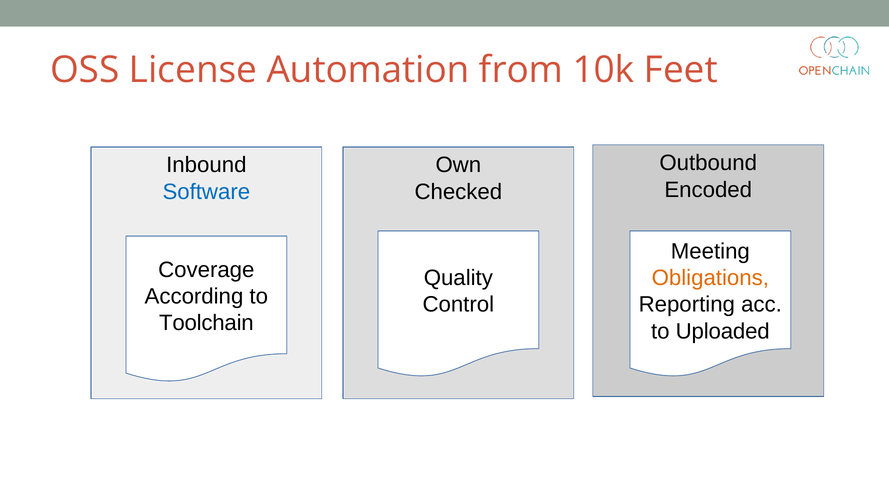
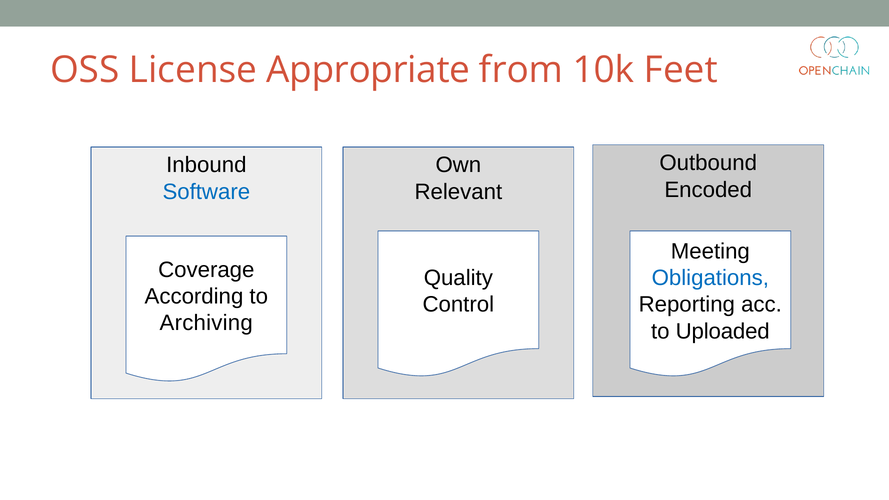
Automation: Automation -> Appropriate
Checked: Checked -> Relevant
Obligations colour: orange -> blue
Toolchain: Toolchain -> Archiving
